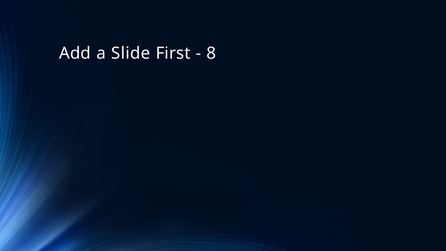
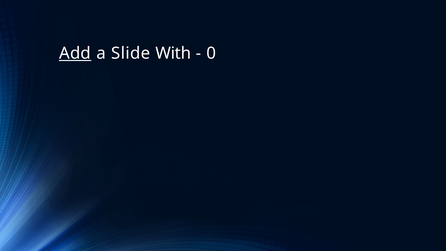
Add underline: none -> present
First: First -> With
8: 8 -> 0
